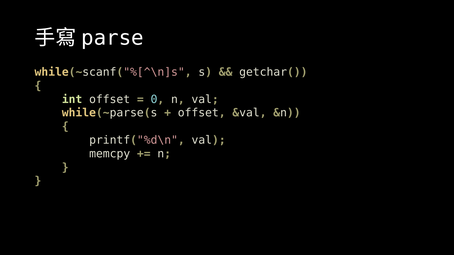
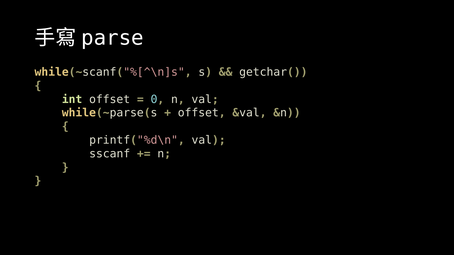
memcpy: memcpy -> sscanf
